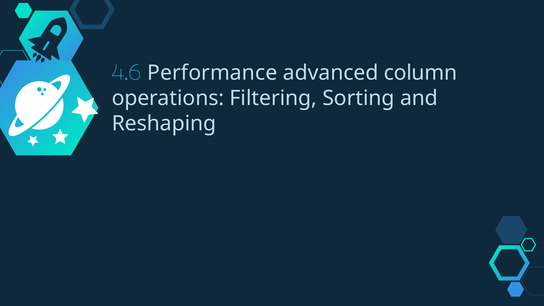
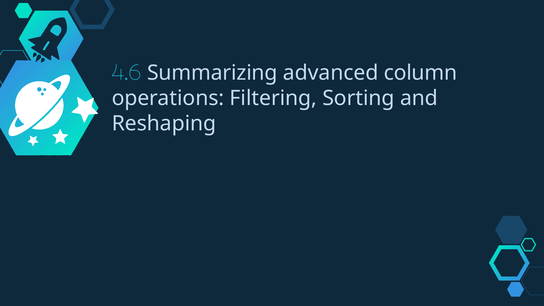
Performance: Performance -> Summarizing
